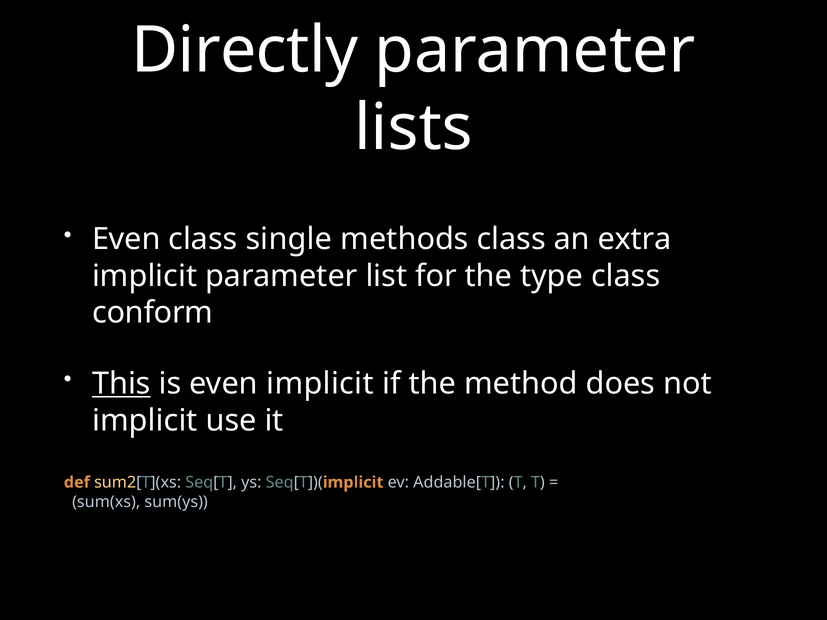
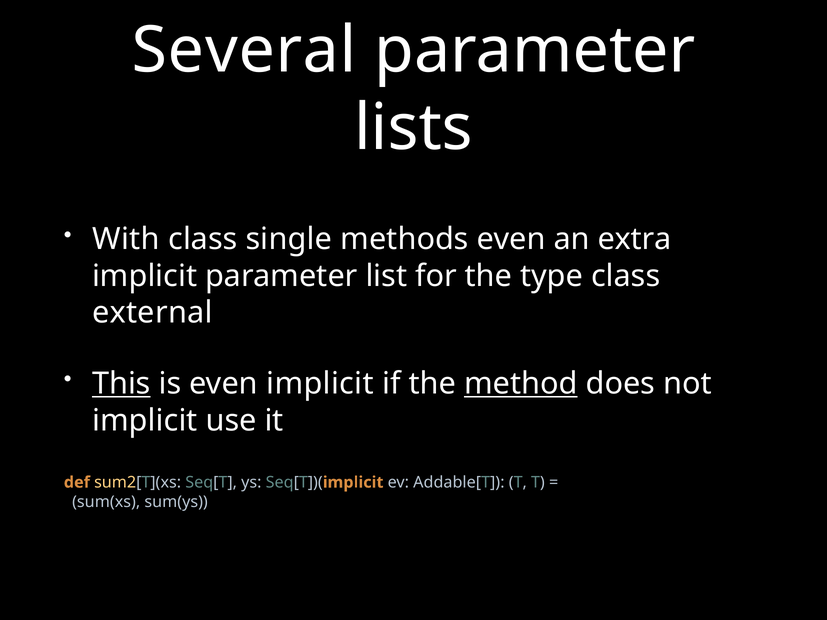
Directly: Directly -> Several
Even at (126, 239): Even -> With
methods class: class -> even
conform: conform -> external
method underline: none -> present
